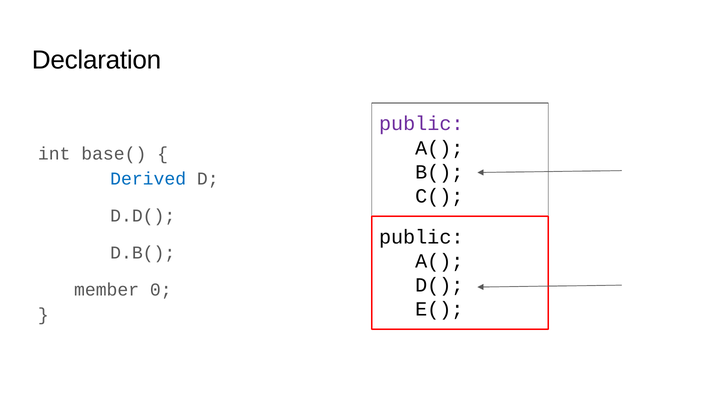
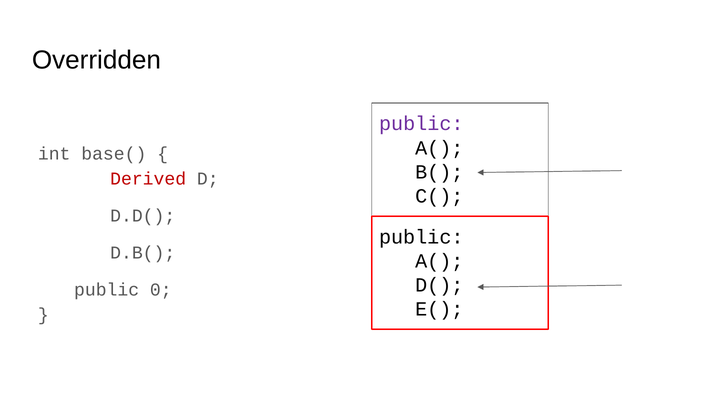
Declaration: Declaration -> Overridden
Derived colour: blue -> red
member at (107, 289): member -> public
